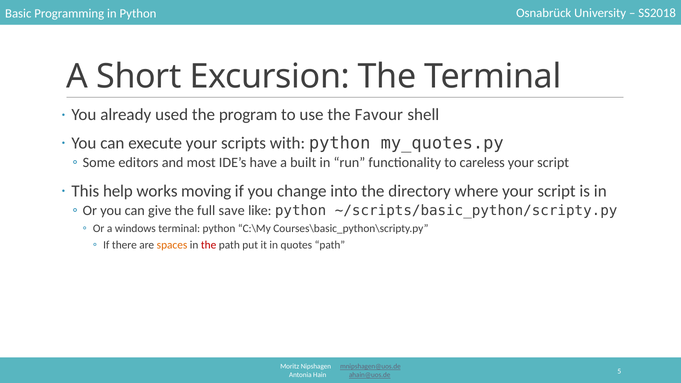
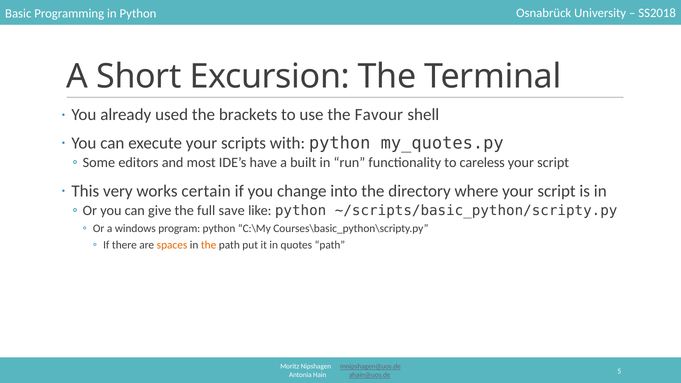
program: program -> brackets
help: help -> very
moving: moving -> certain
windows terminal: terminal -> program
the at (209, 245) colour: red -> orange
